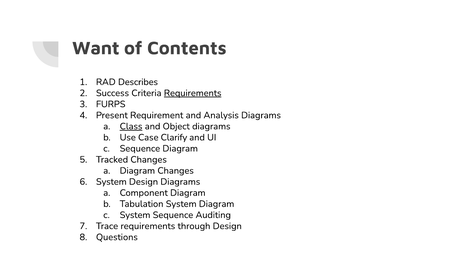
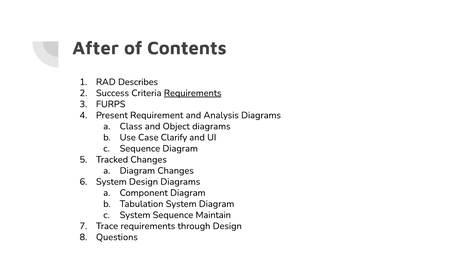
Want: Want -> After
Class underline: present -> none
Auditing: Auditing -> Maintain
